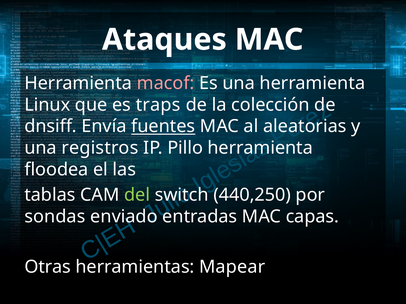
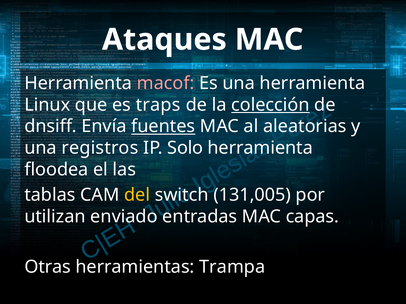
colección underline: none -> present
Pillo: Pillo -> Solo
del colour: light green -> yellow
440,250: 440,250 -> 131,005
sondas: sondas -> utilizan
Mapear: Mapear -> Trampa
